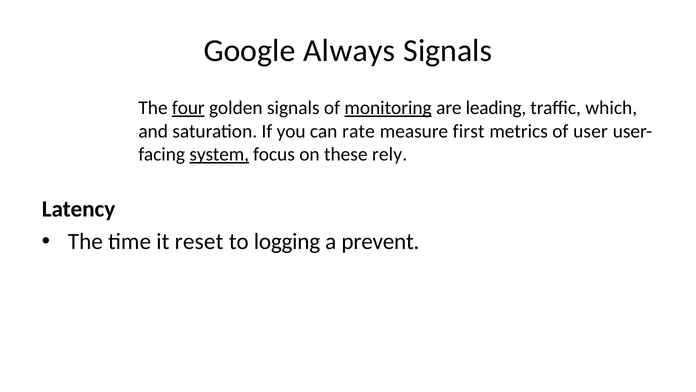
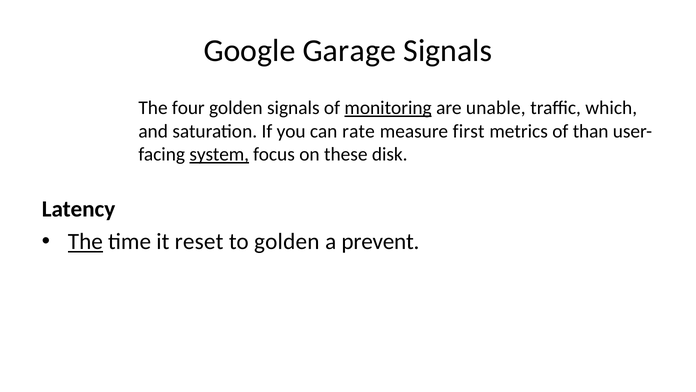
Always: Always -> Garage
four underline: present -> none
leading: leading -> unable
user: user -> than
rely: rely -> disk
The at (85, 241) underline: none -> present
to logging: logging -> golden
